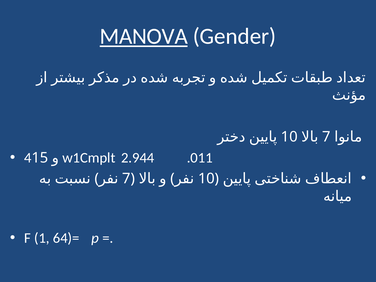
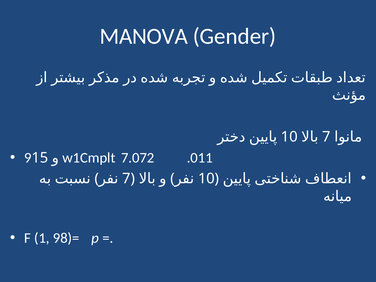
MANOVA underline: present -> none
4: 4 -> 9
2.944: 2.944 -> 7.072
64)=: 64)= -> 98)=
